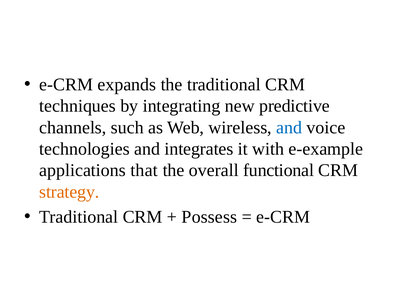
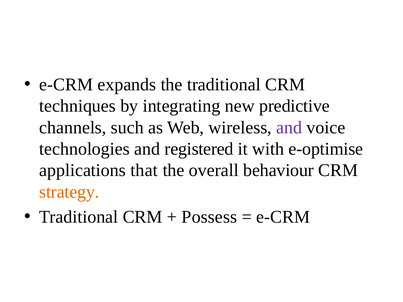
and at (289, 128) colour: blue -> purple
integrates: integrates -> registered
e-example: e-example -> e-optimise
functional: functional -> behaviour
